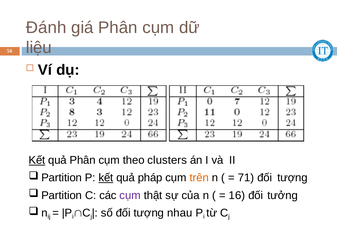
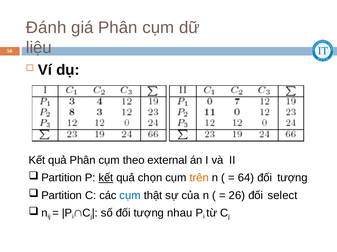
Kết at (37, 161) underline: present -> none
clusters: clusters -> external
pháp: pháp -> chọn
71: 71 -> 64
cụm at (130, 196) colour: purple -> blue
16: 16 -> 26
tưởng: tưởng -> select
